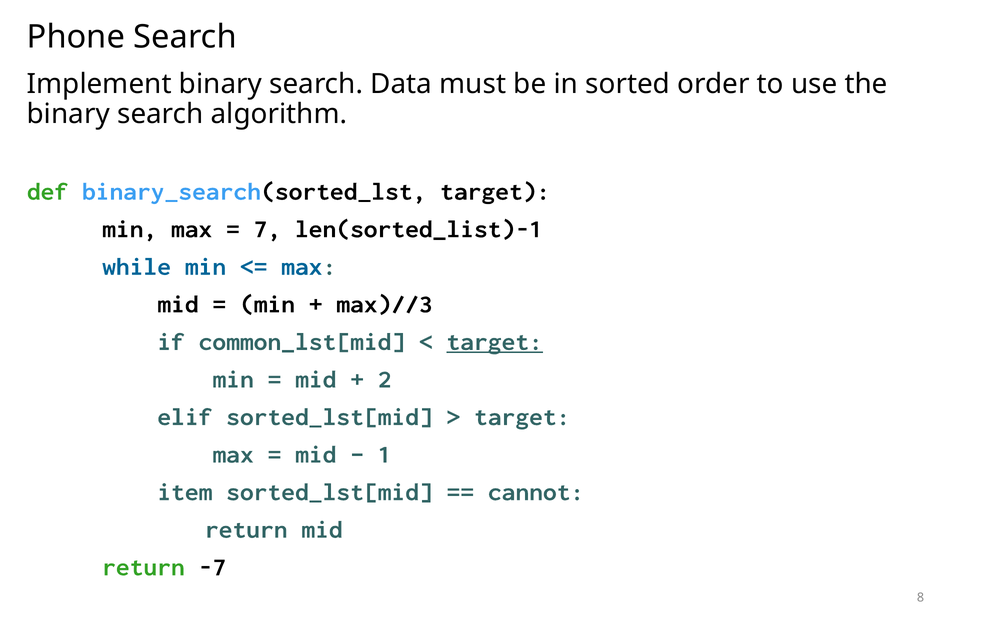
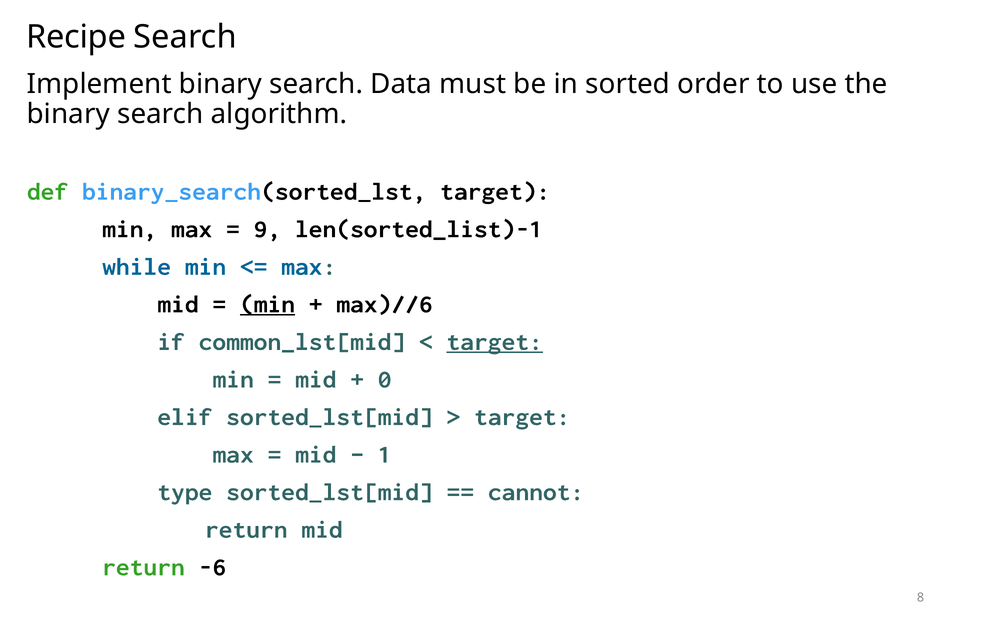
Phone: Phone -> Recipe
7: 7 -> 9
min at (267, 304) underline: none -> present
max)//3: max)//3 -> max)//6
2: 2 -> 0
item: item -> type
-7: -7 -> -6
